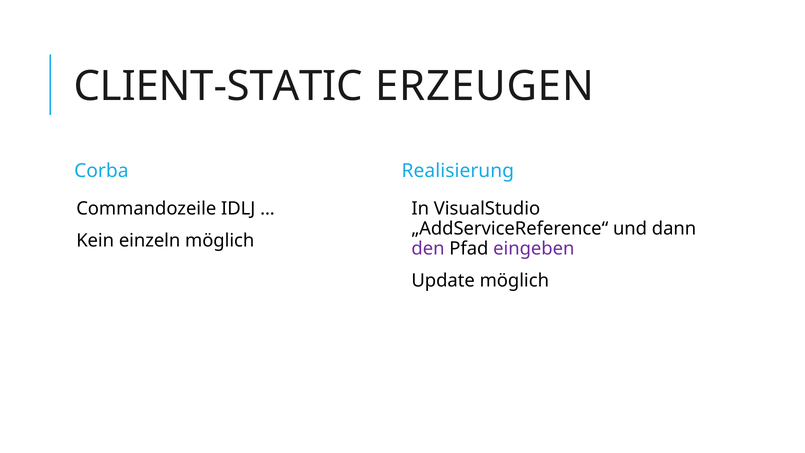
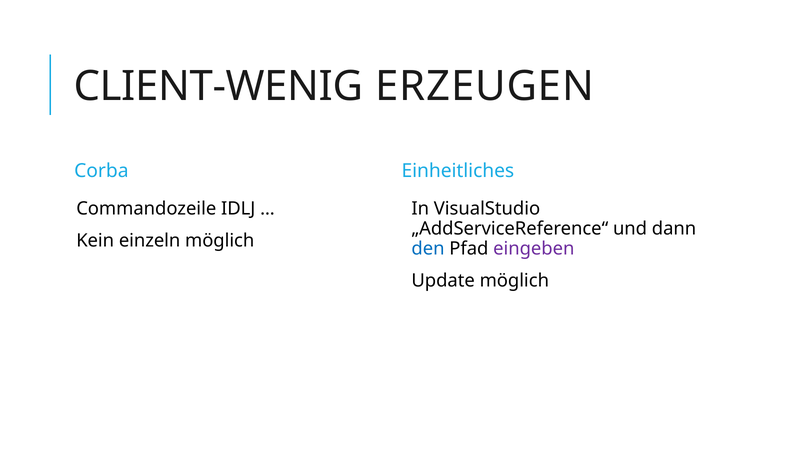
CLIENT-STATIC: CLIENT-STATIC -> CLIENT-WENIG
Realisierung: Realisierung -> Einheitliches
den colour: purple -> blue
